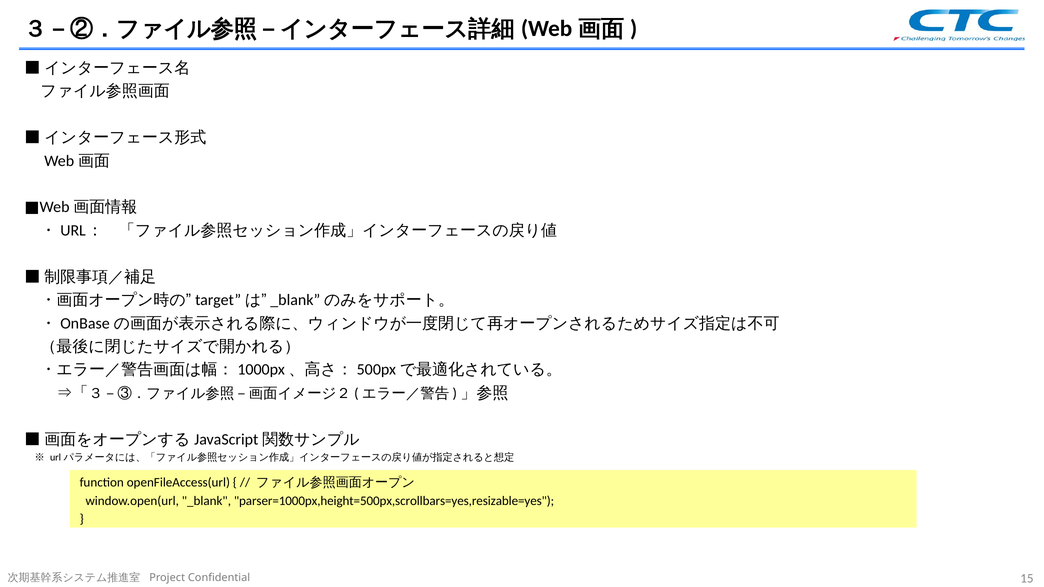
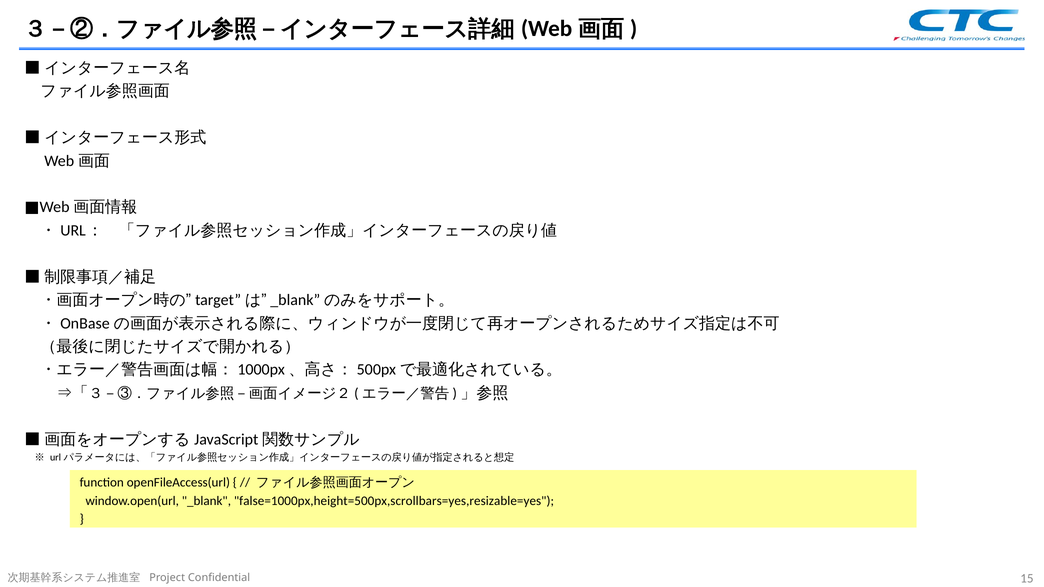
parser=1000px,height=500px,scrollbars=yes,resizable=yes: parser=1000px,height=500px,scrollbars=yes,resizable=yes -> false=1000px,height=500px,scrollbars=yes,resizable=yes
